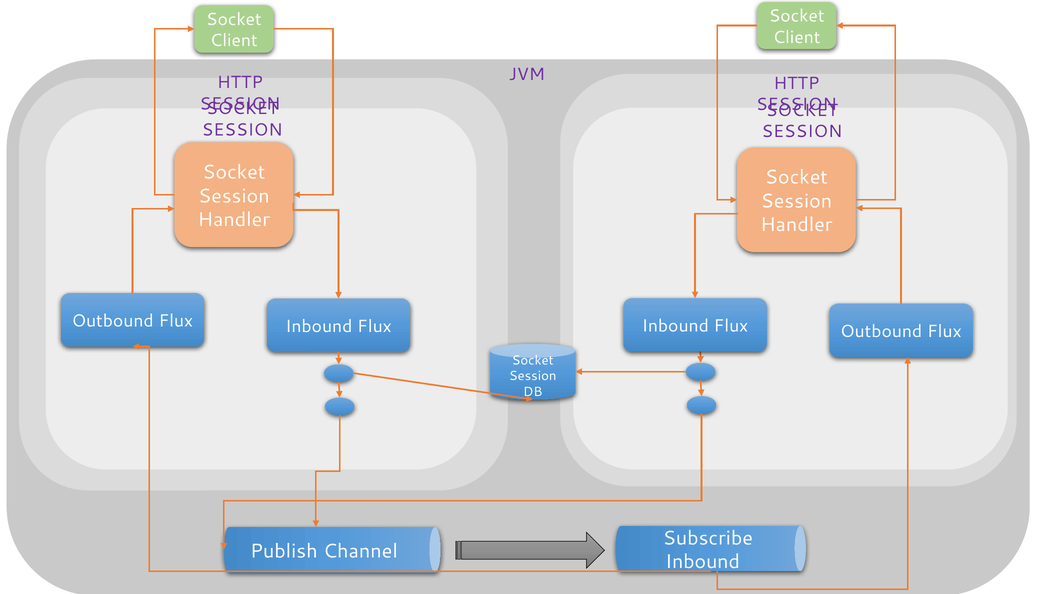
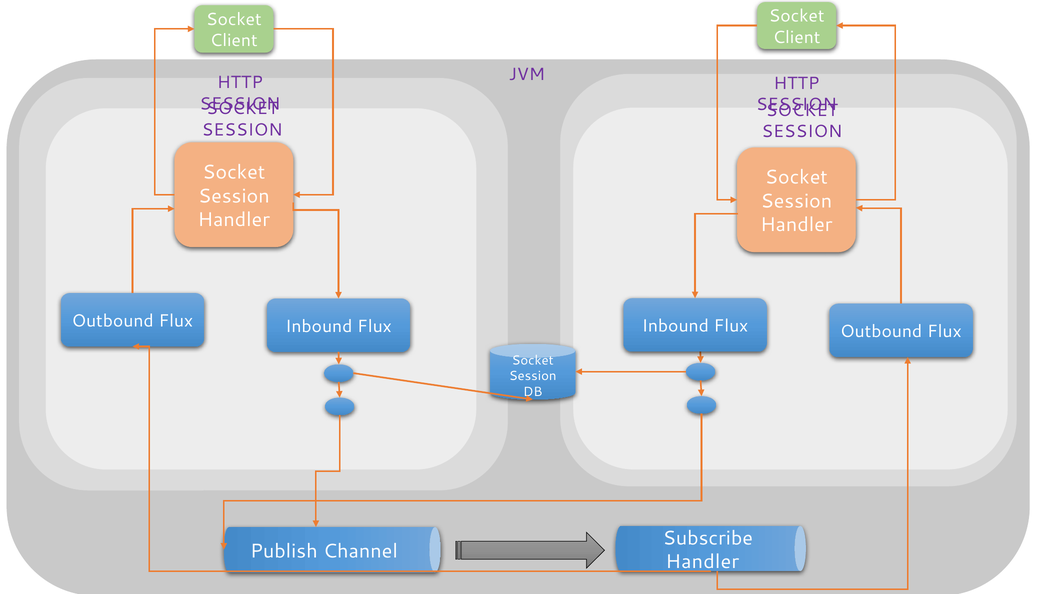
Inbound at (703, 562): Inbound -> Handler
